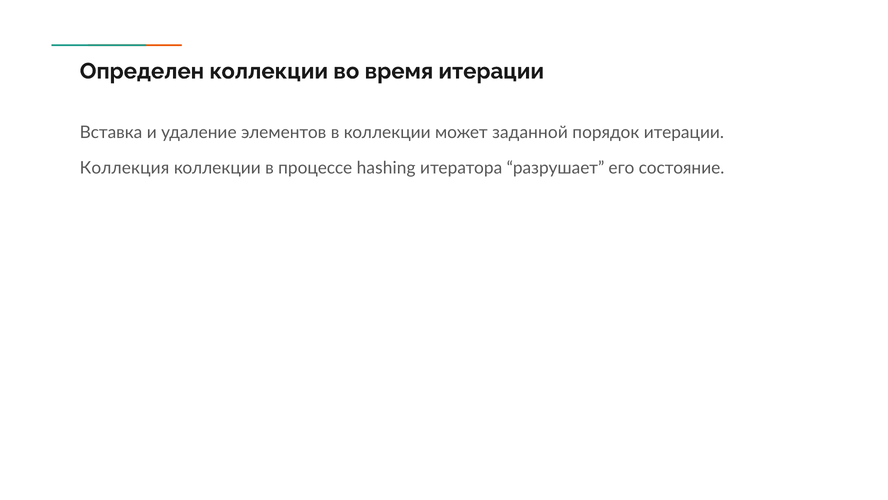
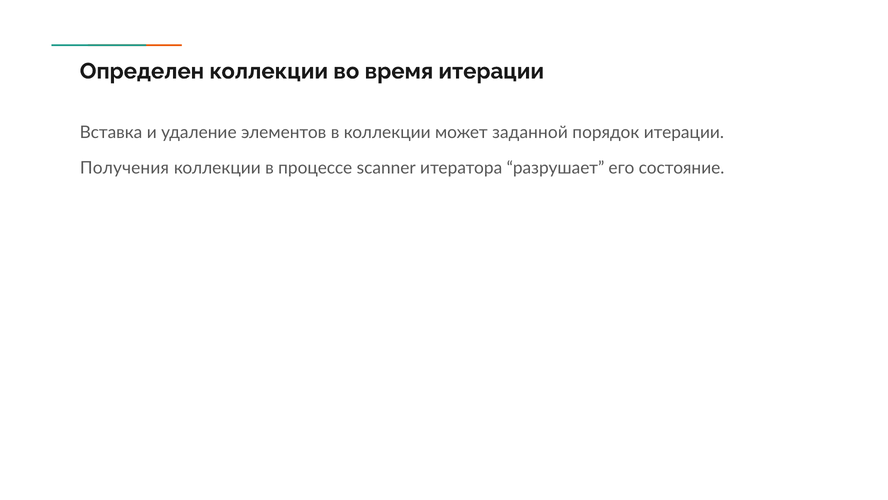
Коллекция: Коллекция -> Получения
hashing: hashing -> scanner
